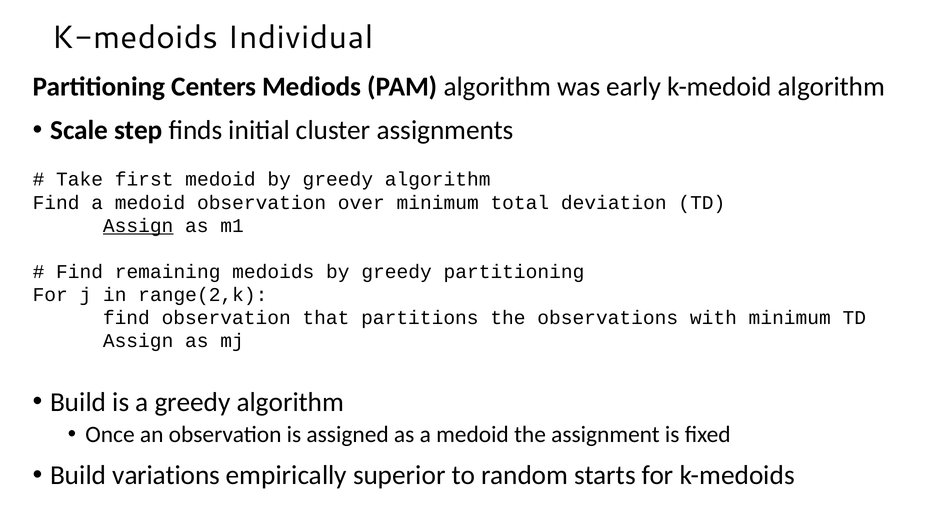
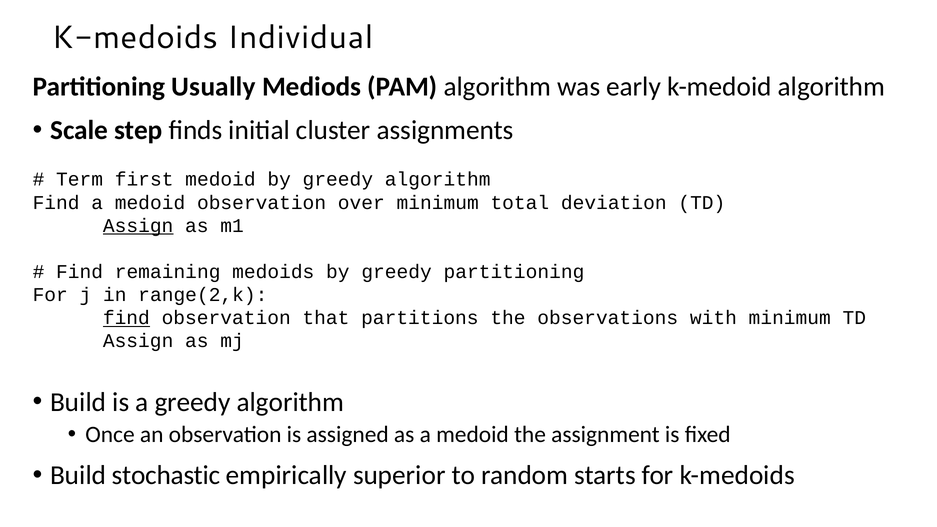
Centers: Centers -> Usually
Take: Take -> Term
find at (126, 318) underline: none -> present
variations: variations -> stochastic
